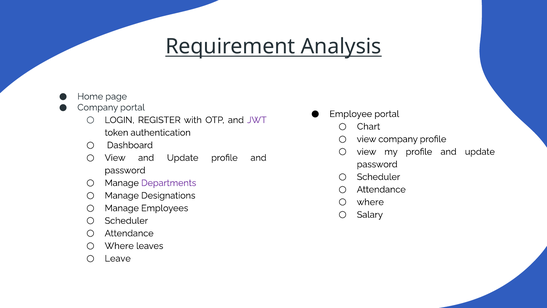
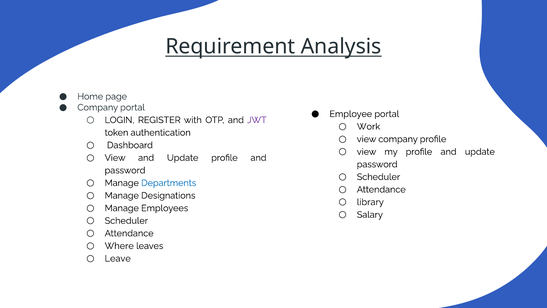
Chart: Chart -> Work
Departments colour: purple -> blue
where at (370, 202): where -> library
